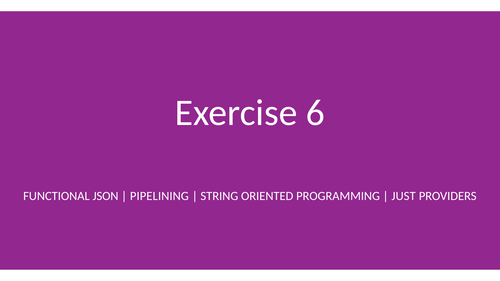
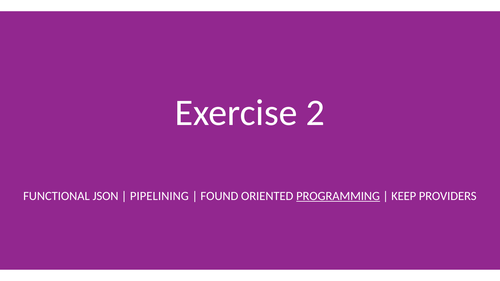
6: 6 -> 2
STRING: STRING -> FOUND
PROGRAMMING underline: none -> present
JUST: JUST -> KEEP
